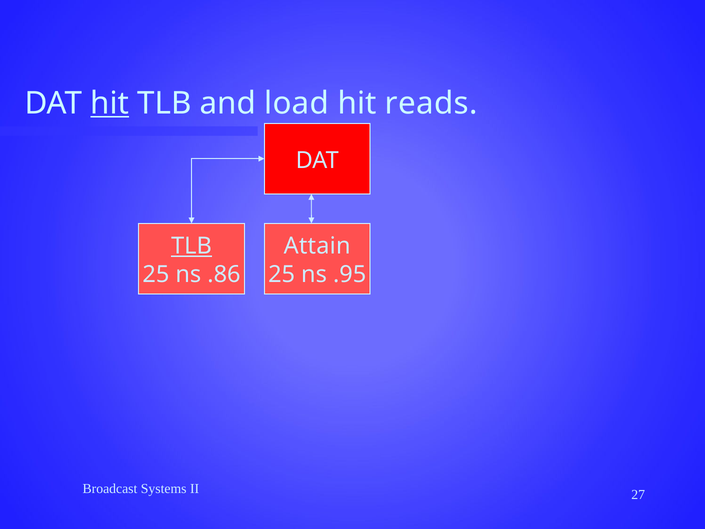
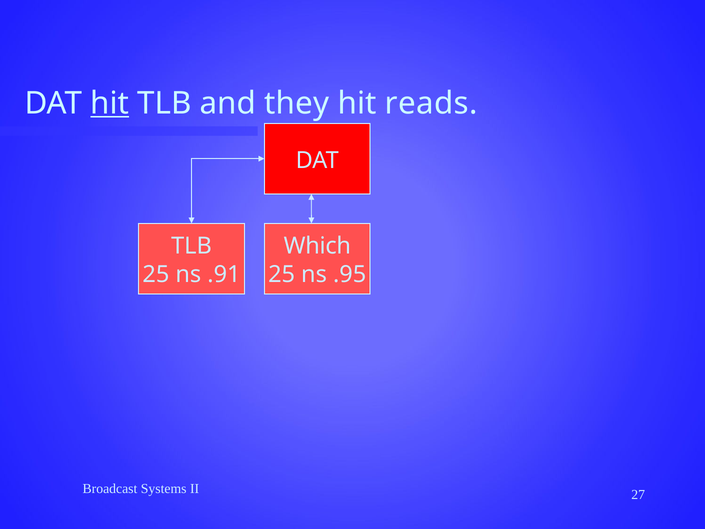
load: load -> they
TLB at (191, 246) underline: present -> none
Attain: Attain -> Which
.86: .86 -> .91
